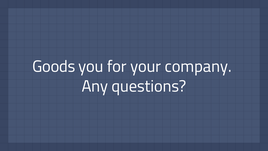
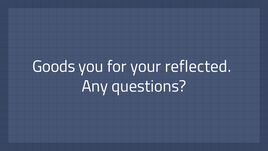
company: company -> reflected
